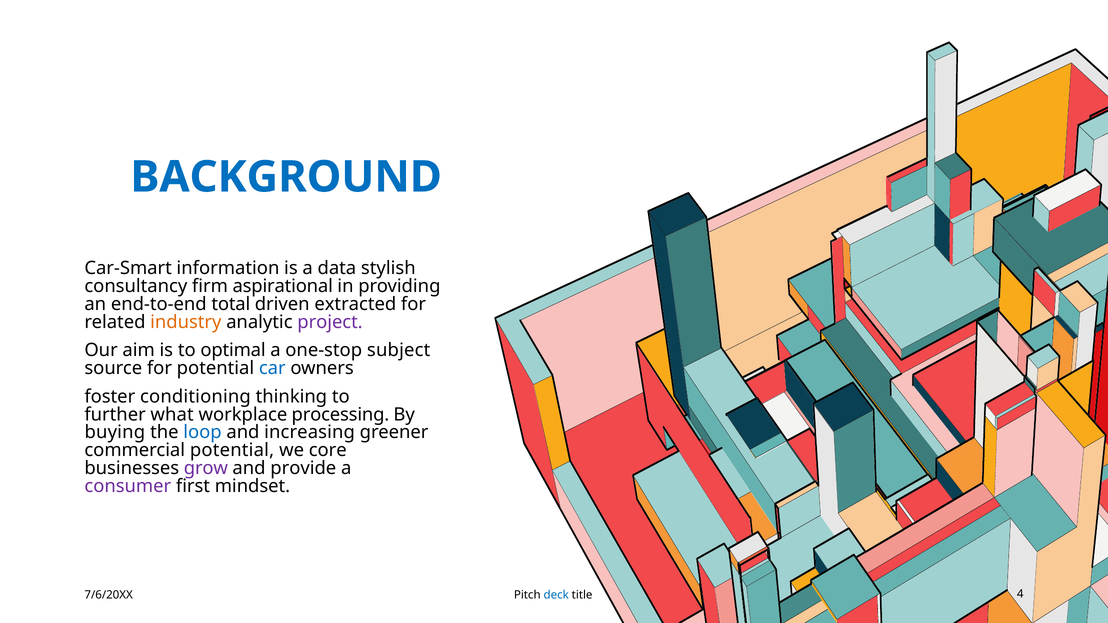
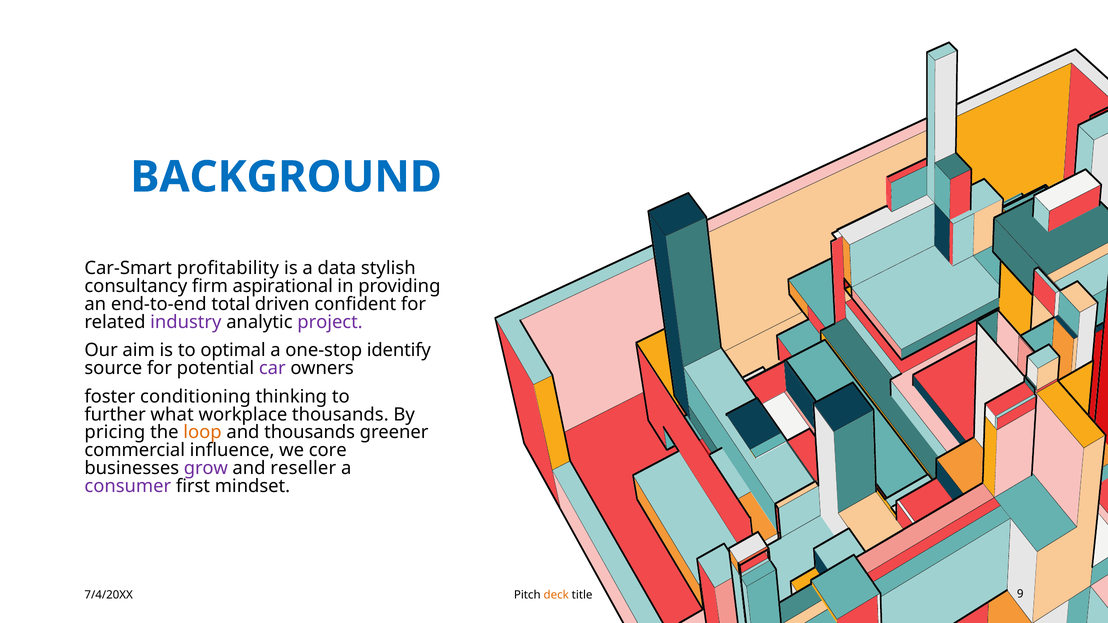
information: information -> profitability
extracted: extracted -> confident
industry colour: orange -> purple
subject: subject -> identify
car colour: blue -> purple
workplace processing: processing -> thousands
buying: buying -> pricing
loop colour: blue -> orange
and increasing: increasing -> thousands
commercial potential: potential -> influence
provide: provide -> reseller
7/6/20XX: 7/6/20XX -> 7/4/20XX
deck colour: blue -> orange
4: 4 -> 9
